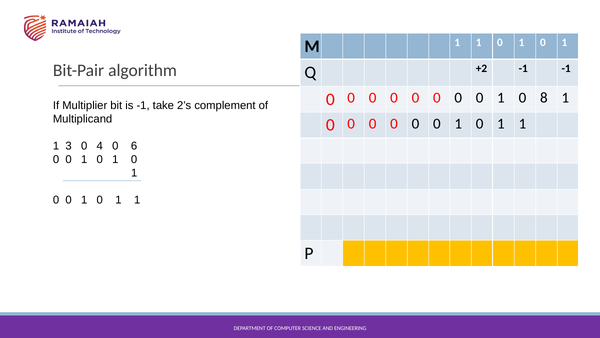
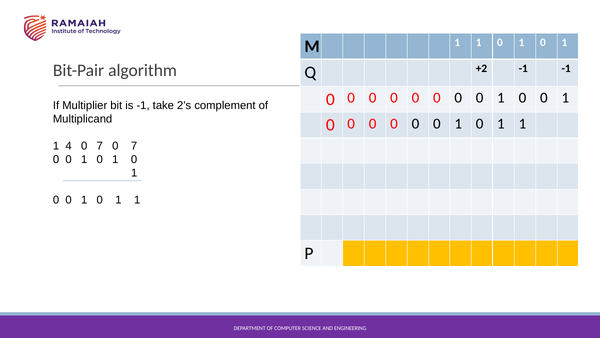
8 at (544, 98): 8 -> 0
3: 3 -> 4
4 at (100, 146): 4 -> 7
6 at (134, 146): 6 -> 7
